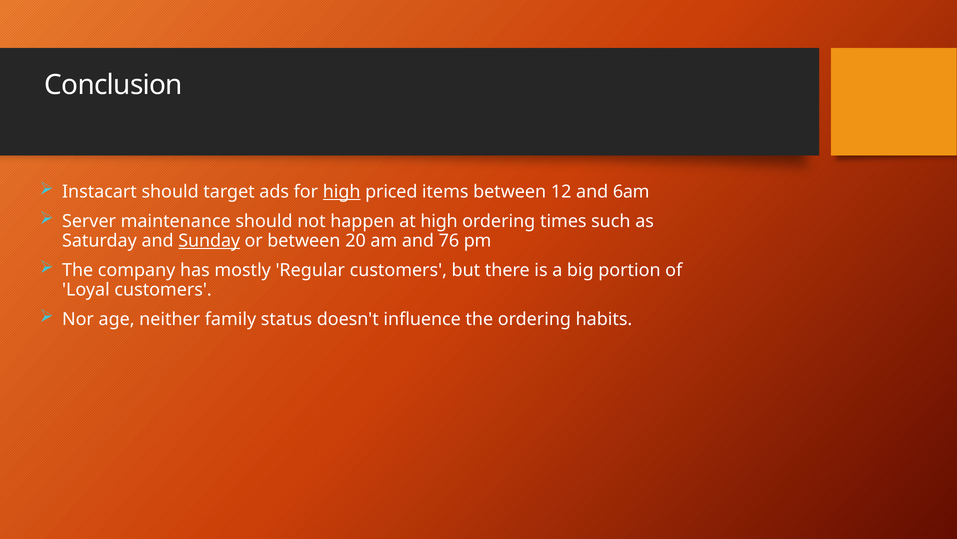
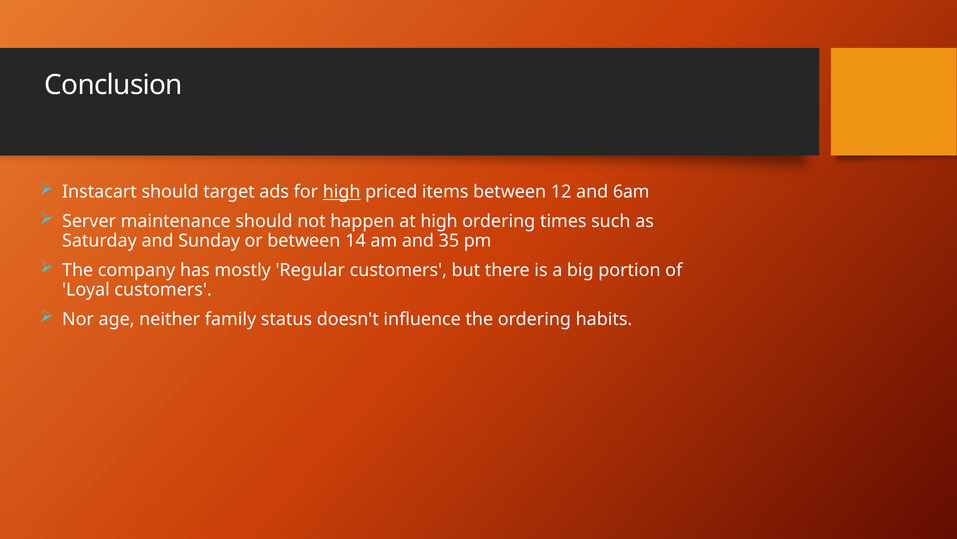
Sunday underline: present -> none
20: 20 -> 14
76: 76 -> 35
